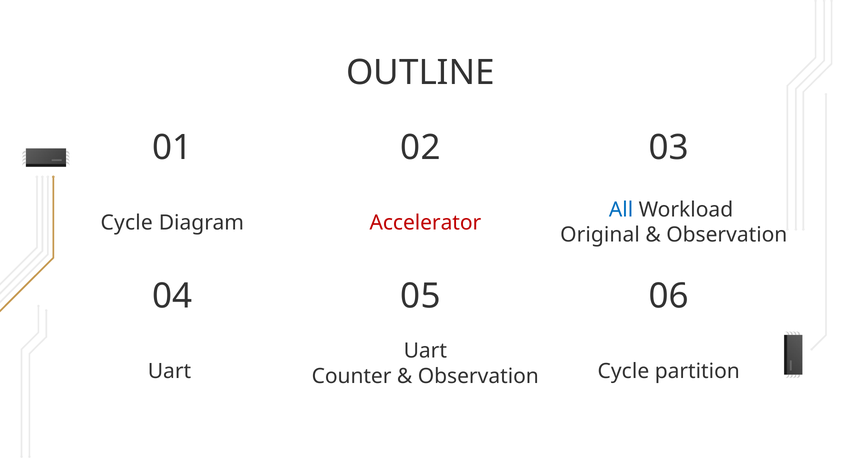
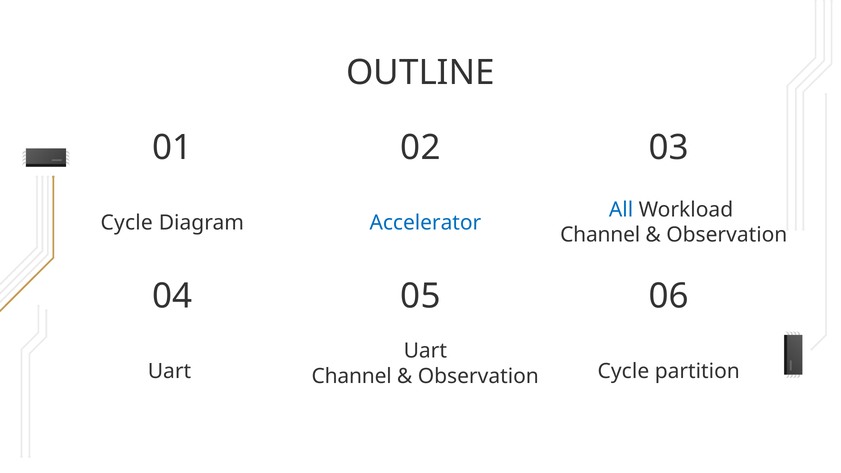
Accelerator colour: red -> blue
Original at (600, 235): Original -> Channel
Counter at (352, 376): Counter -> Channel
